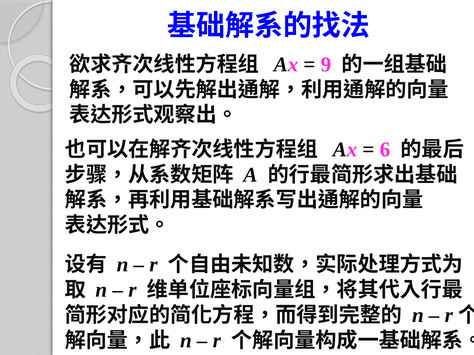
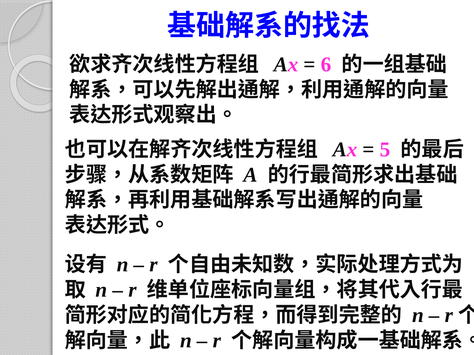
9: 9 -> 6
6: 6 -> 5
